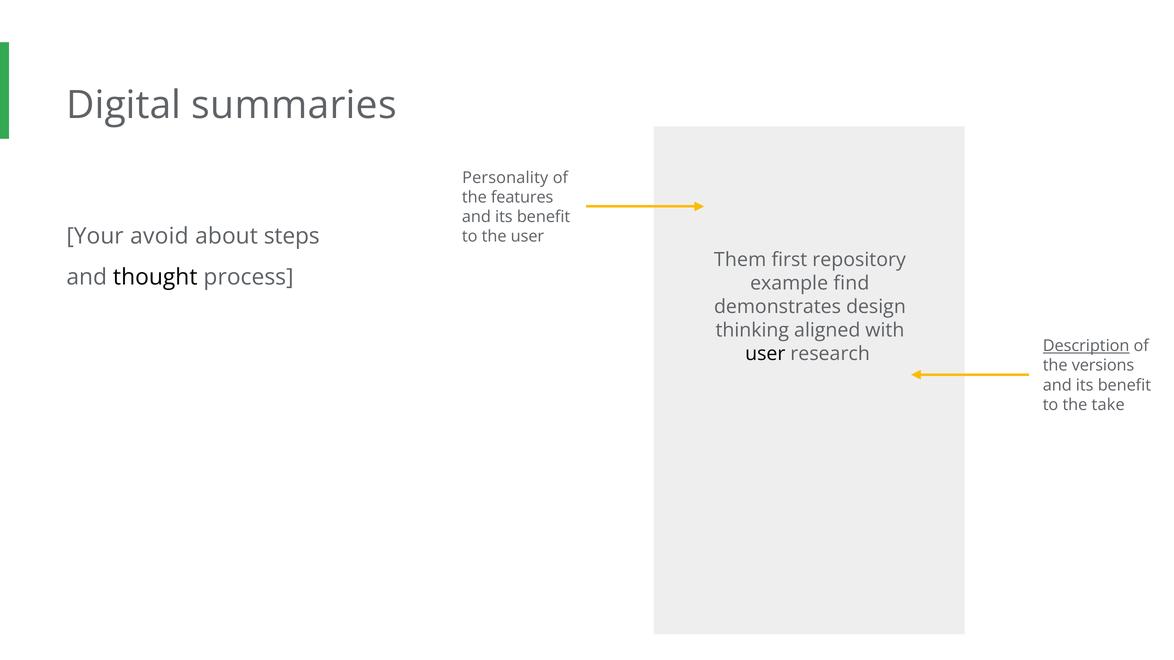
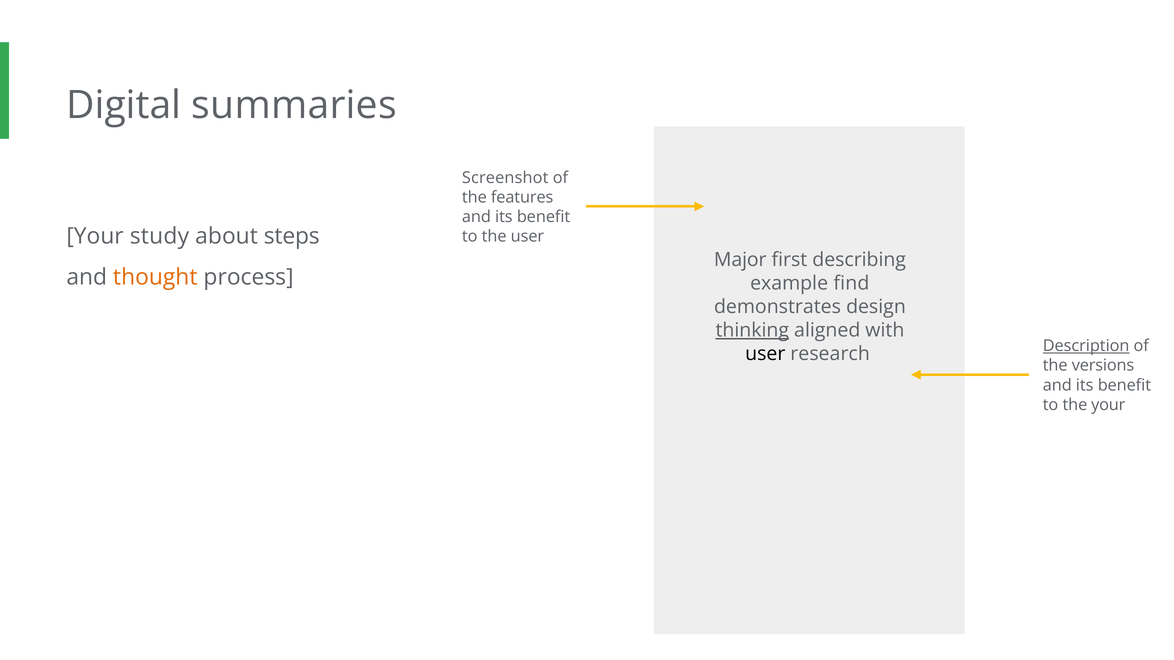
Personality: Personality -> Screenshot
avoid: avoid -> study
Them: Them -> Major
repository: repository -> describing
thought colour: black -> orange
thinking underline: none -> present
the take: take -> your
